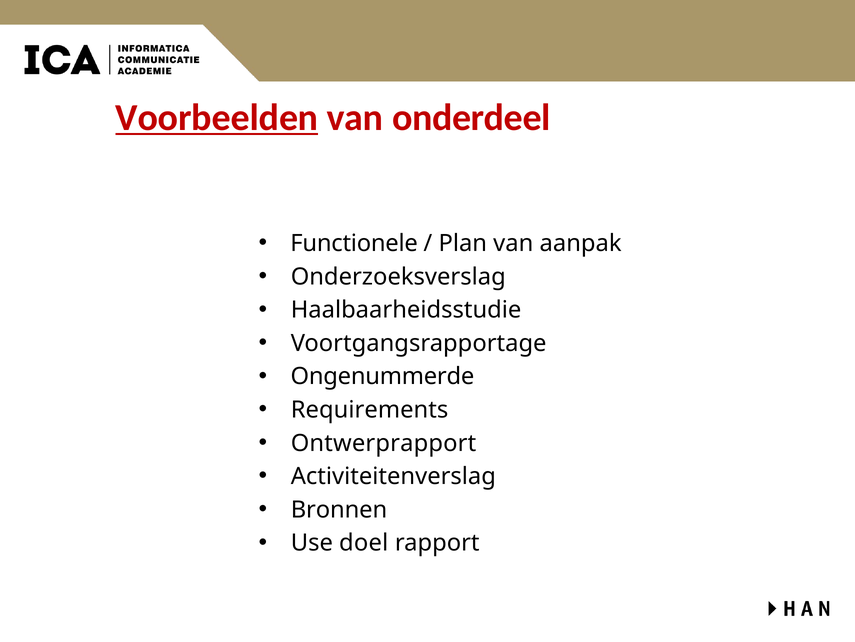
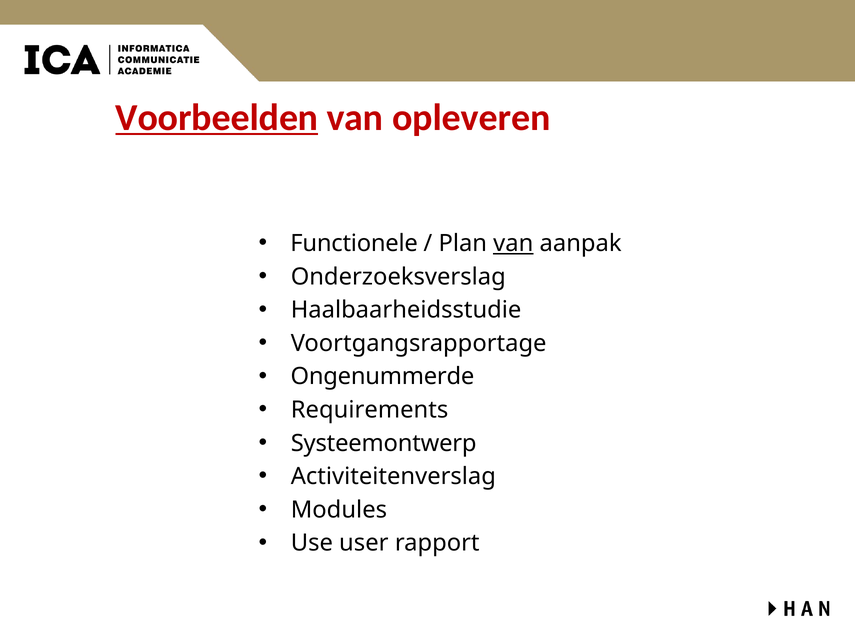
onderdeel: onderdeel -> opleveren
van at (513, 243) underline: none -> present
Ontwerprapport: Ontwerprapport -> Systeemontwerp
Bronnen: Bronnen -> Modules
doel: doel -> user
